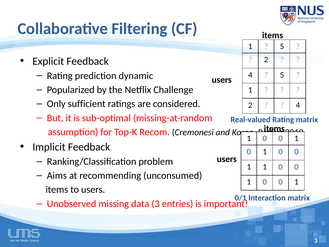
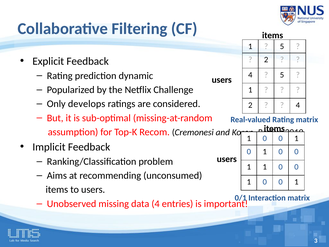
sufficient: sufficient -> develops
data 3: 3 -> 4
